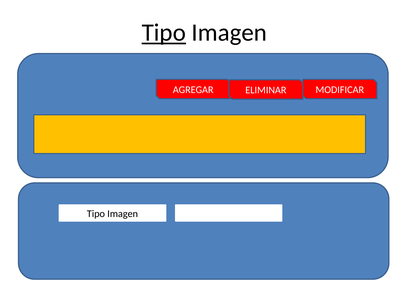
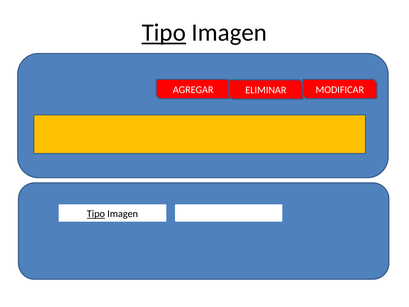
Tipo at (96, 214) underline: none -> present
